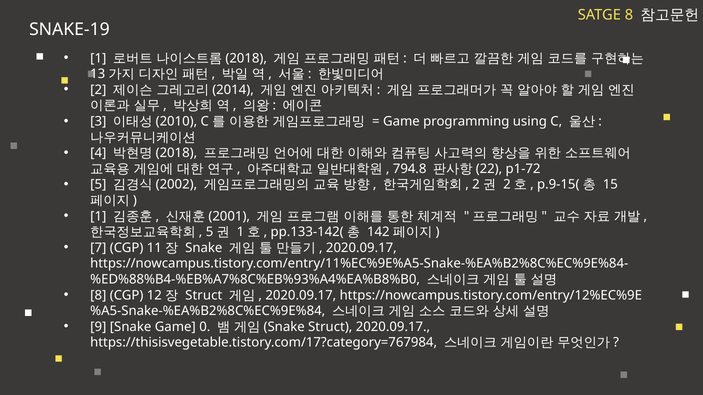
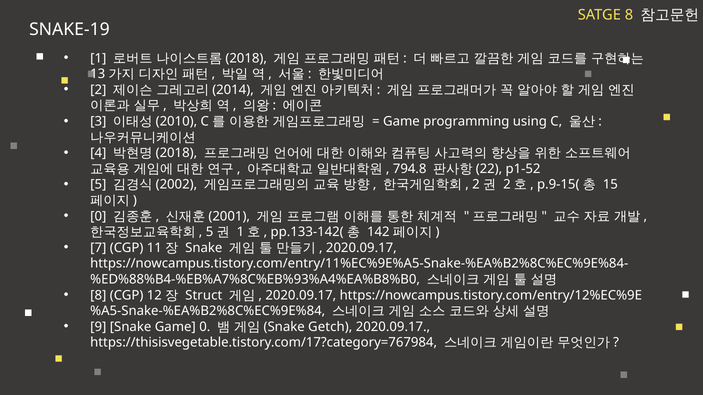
p1-72: p1-72 -> p1-52
1 at (98, 216): 1 -> 0
Struct at (330, 327): Struct -> Getch
